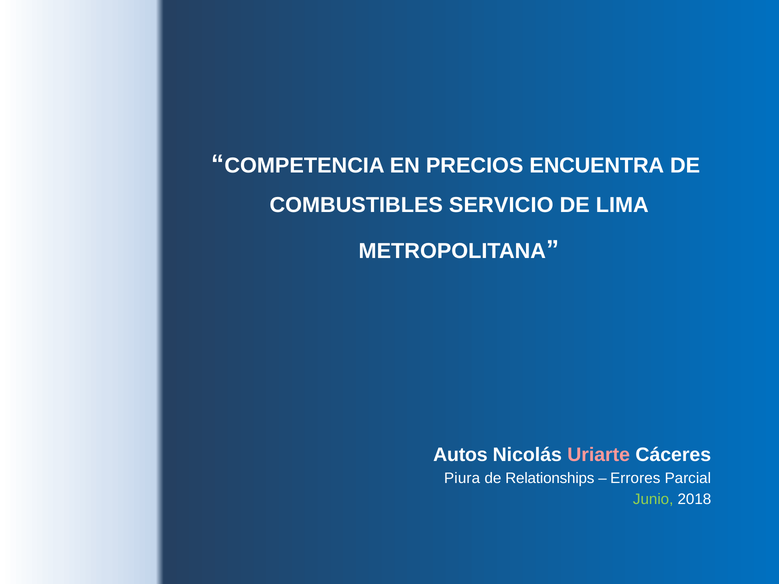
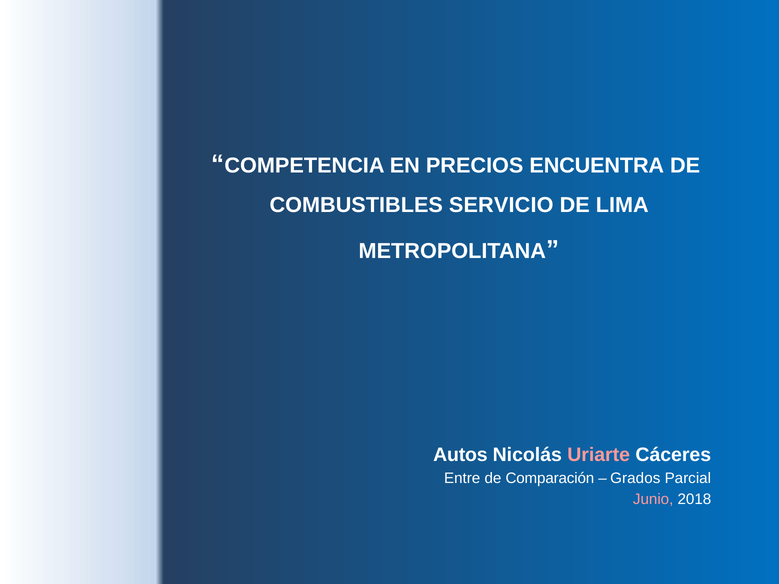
Piura: Piura -> Entre
Relationships: Relationships -> Comparación
Errores: Errores -> Grados
Junio colour: light green -> pink
